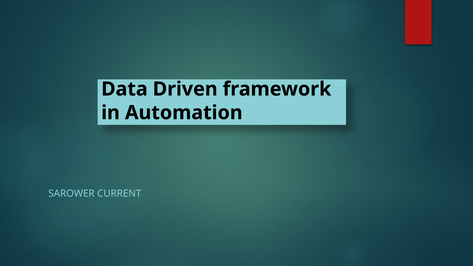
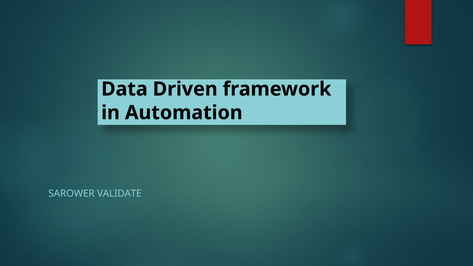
CURRENT: CURRENT -> VALIDATE
